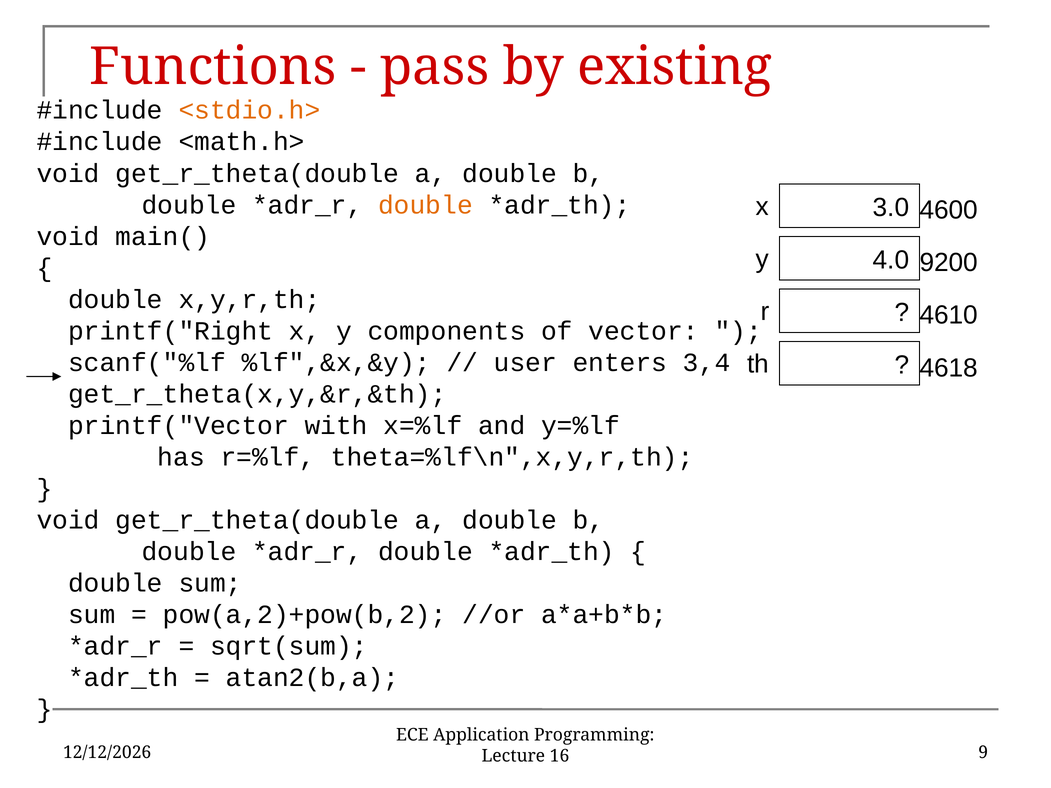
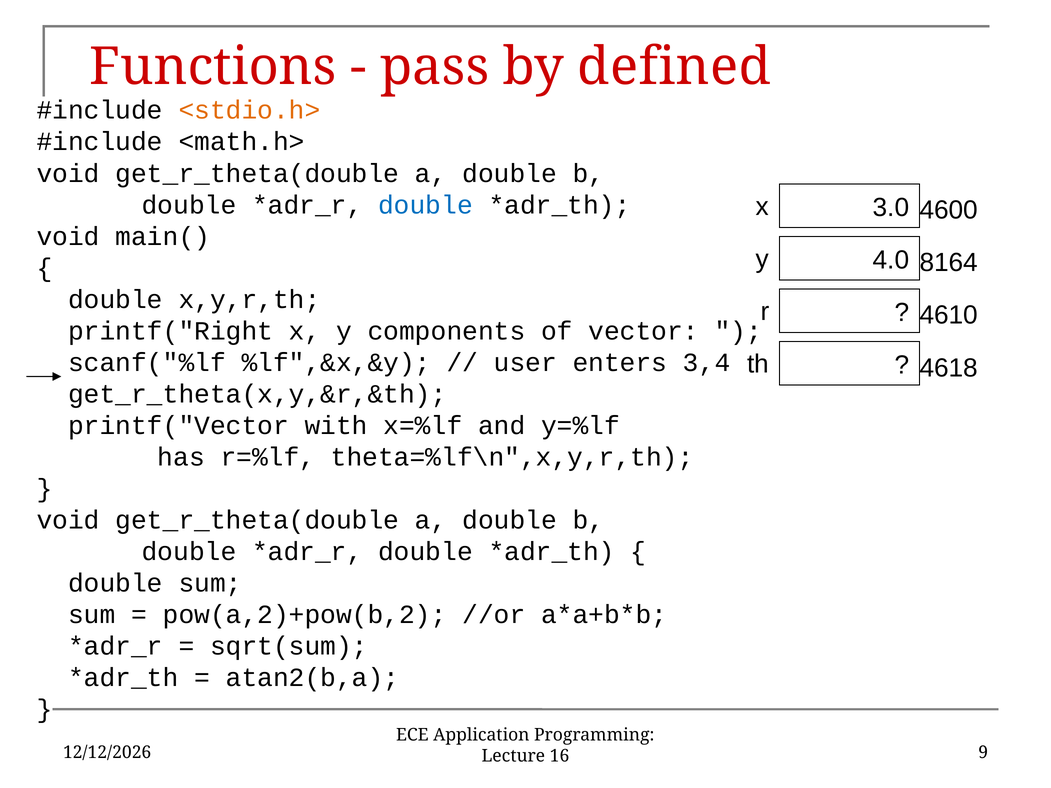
existing: existing -> defined
double at (425, 205) colour: orange -> blue
9200: 9200 -> 8164
